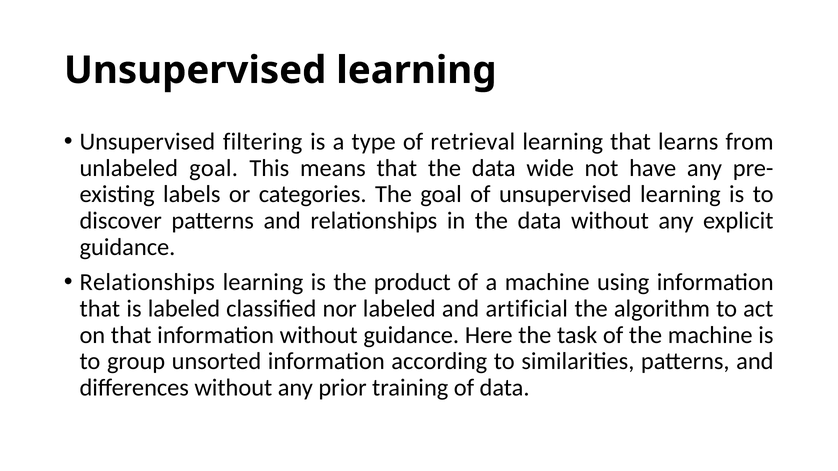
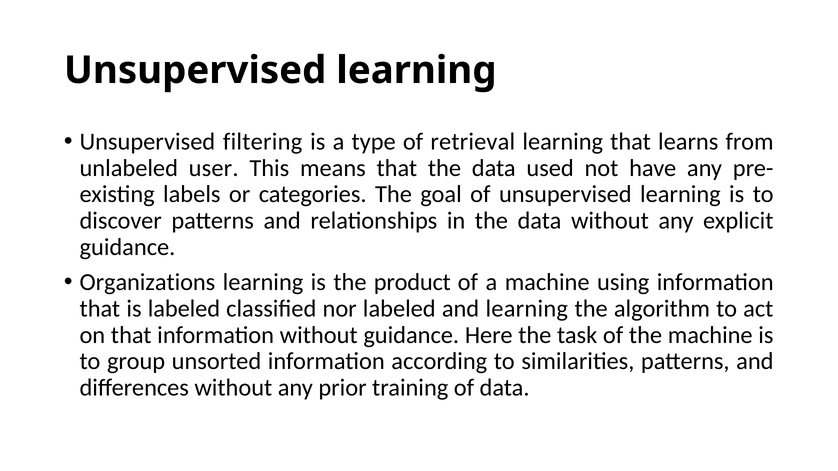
unlabeled goal: goal -> user
wide: wide -> used
Relationships at (147, 282): Relationships -> Organizations
and artificial: artificial -> learning
